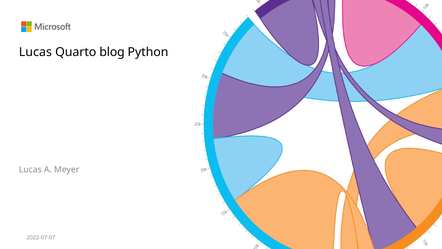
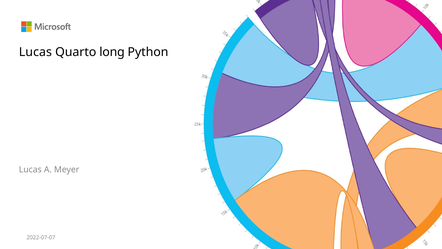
blog: blog -> long
